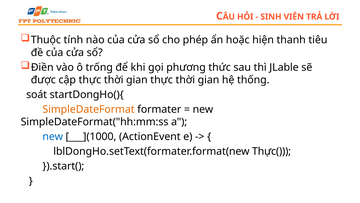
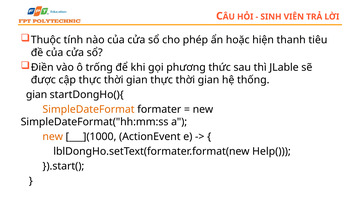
soát at (37, 94): soát -> gian
new at (53, 136) colour: blue -> orange
Thực(: Thực( -> Help(
